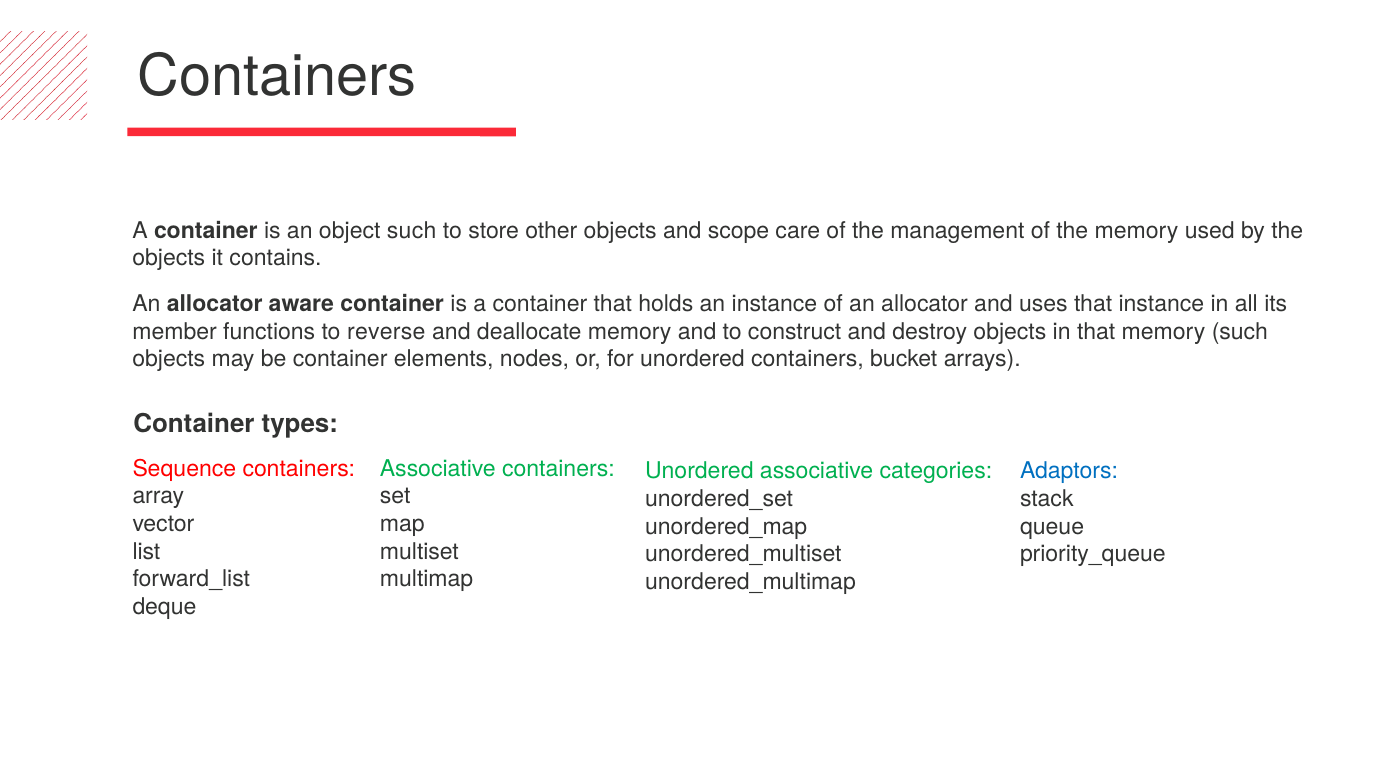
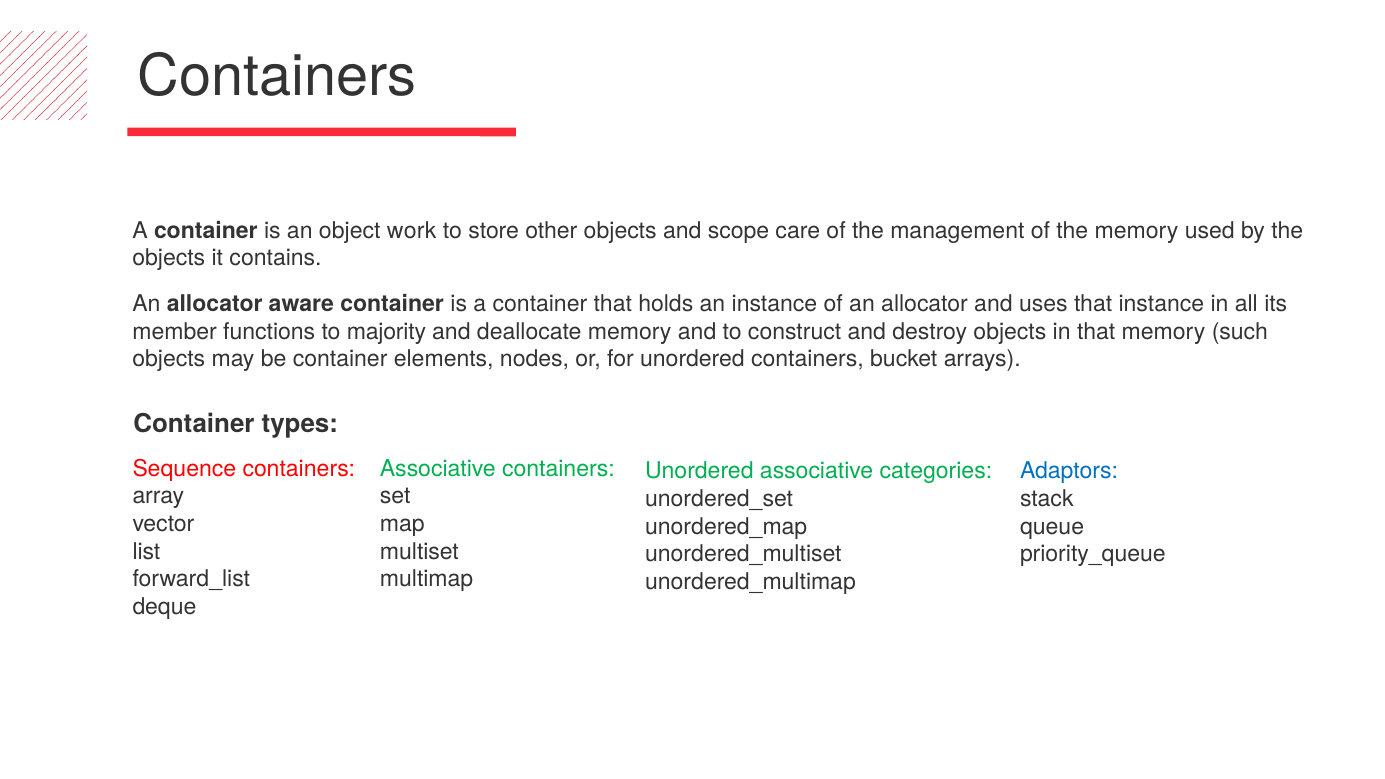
object such: such -> work
reverse: reverse -> majority
